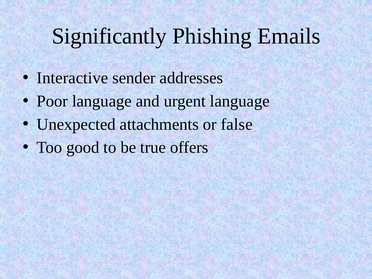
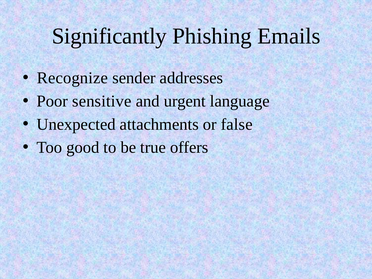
Interactive: Interactive -> Recognize
Poor language: language -> sensitive
